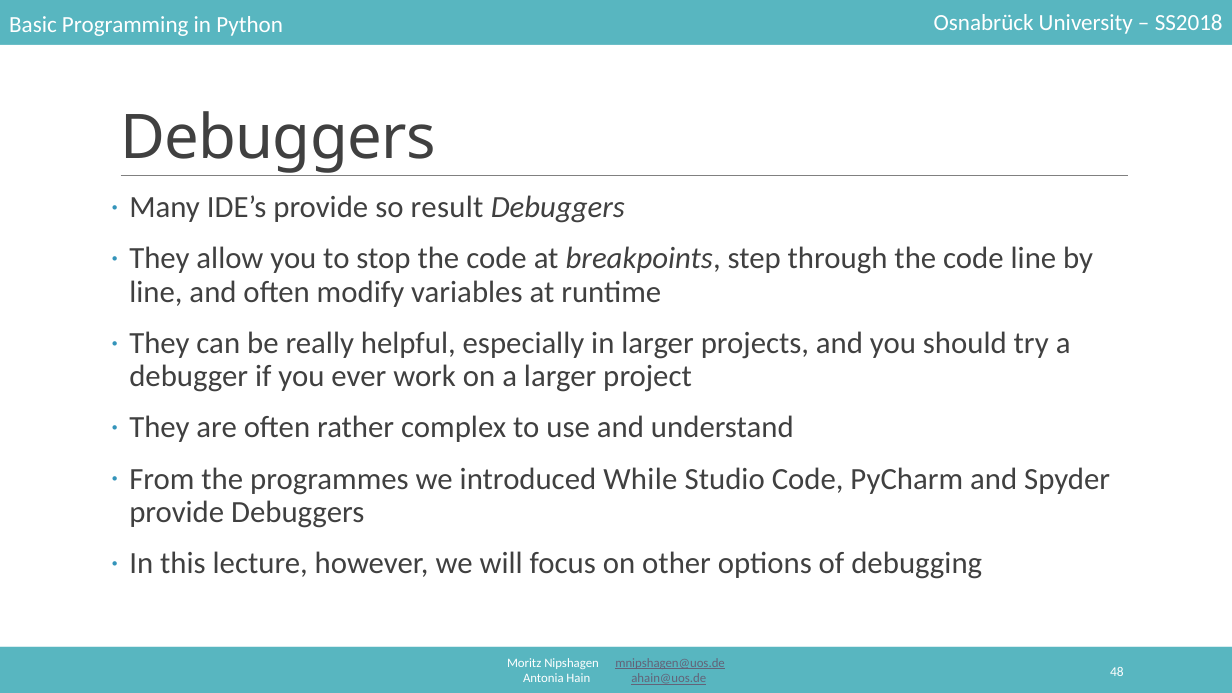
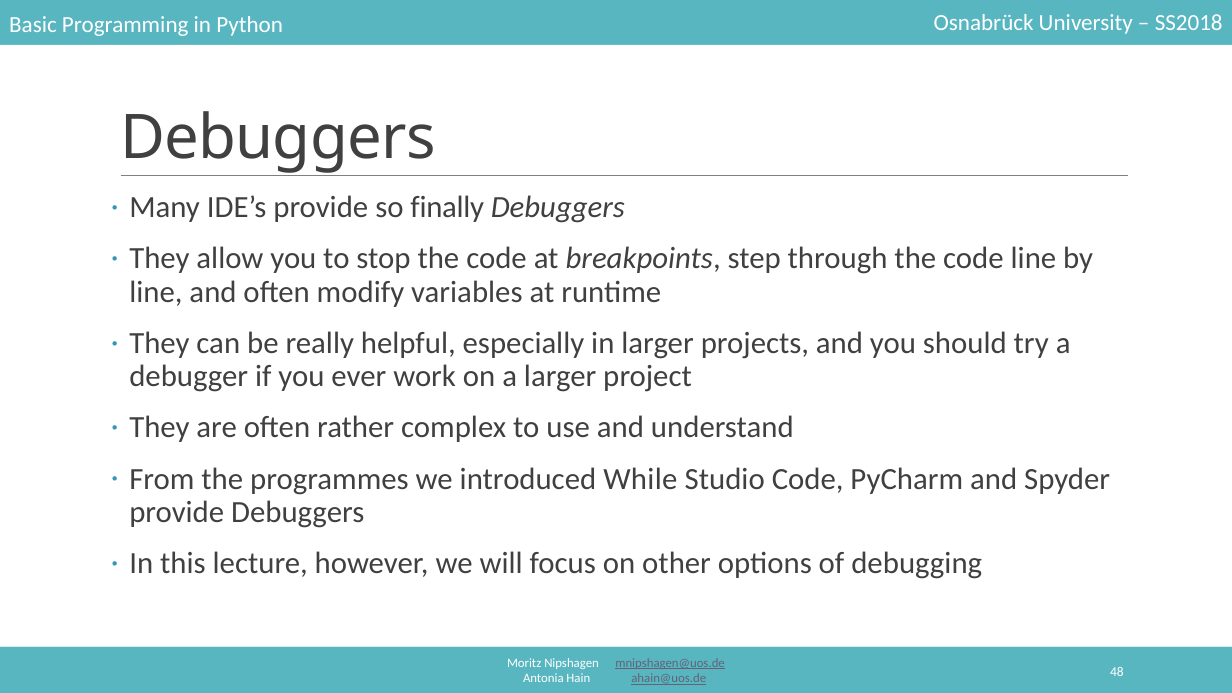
result: result -> finally
